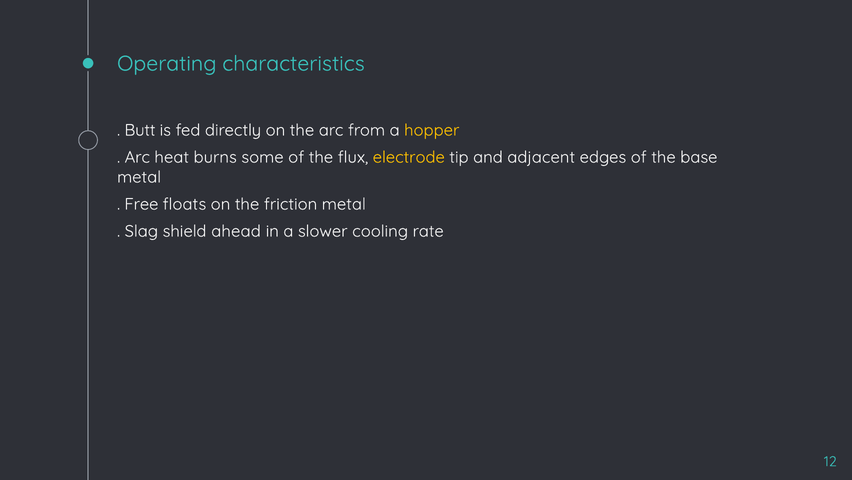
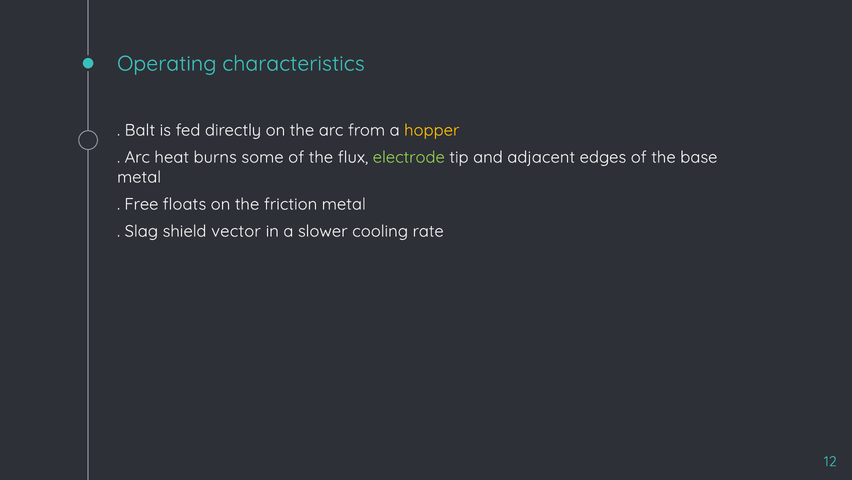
Butt: Butt -> Balt
electrode colour: yellow -> light green
ahead: ahead -> vector
